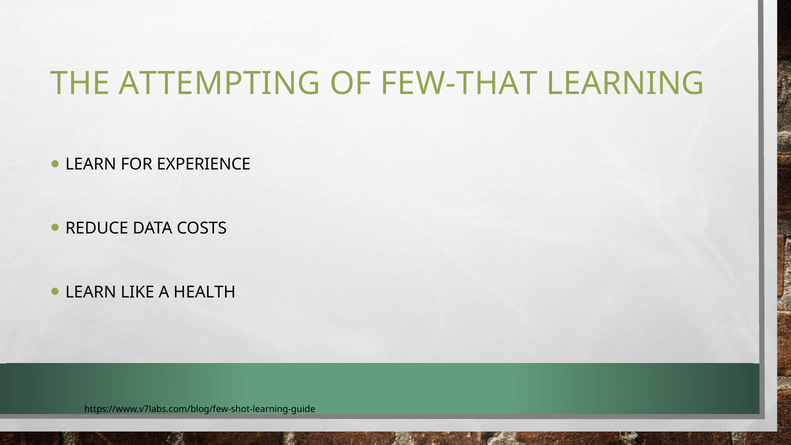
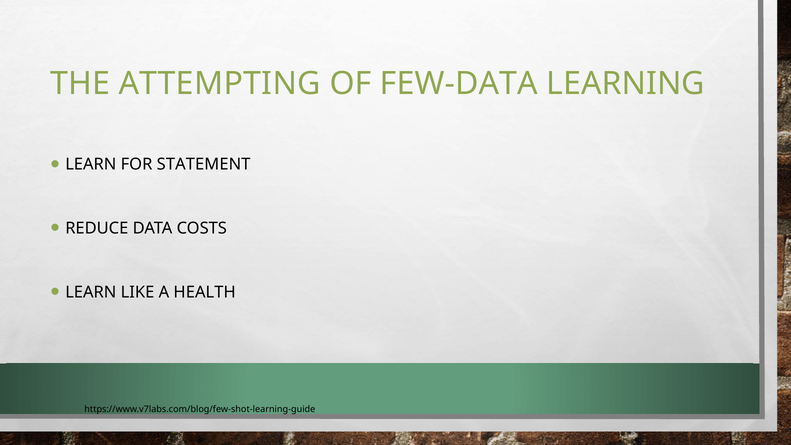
FEW-THAT: FEW-THAT -> FEW-DATA
EXPERIENCE: EXPERIENCE -> STATEMENT
